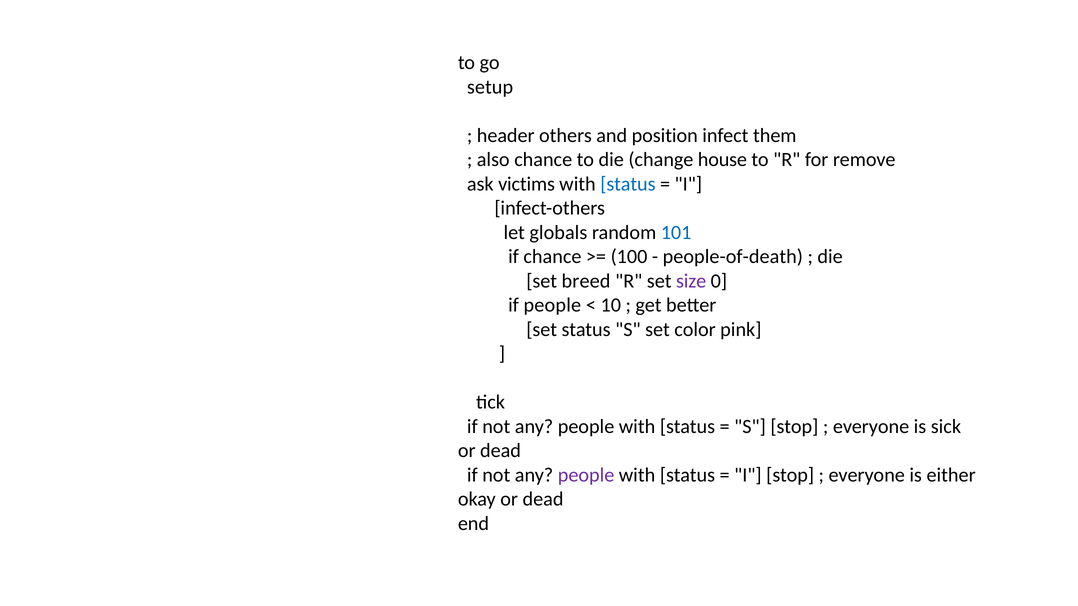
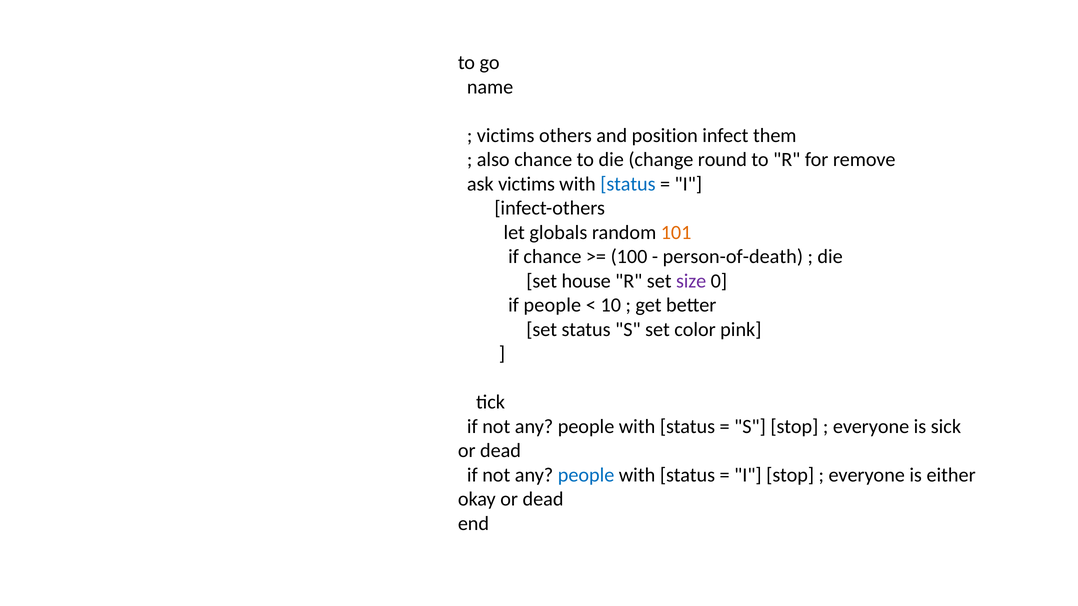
setup: setup -> name
header at (506, 136): header -> victims
house: house -> round
101 colour: blue -> orange
people-of-death: people-of-death -> person-of-death
breed: breed -> house
people at (586, 475) colour: purple -> blue
